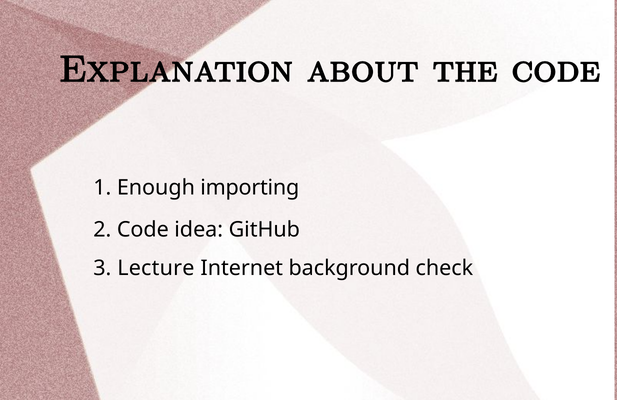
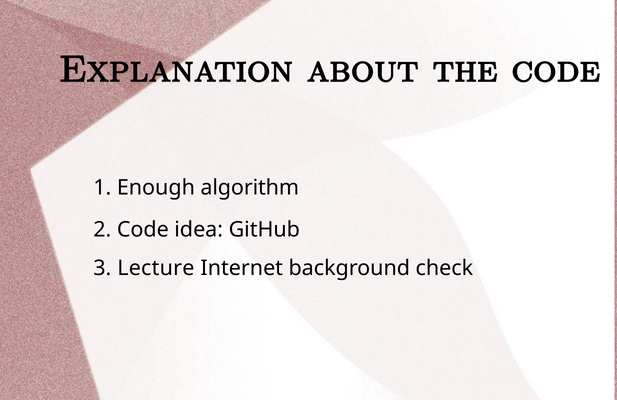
importing: importing -> algorithm
